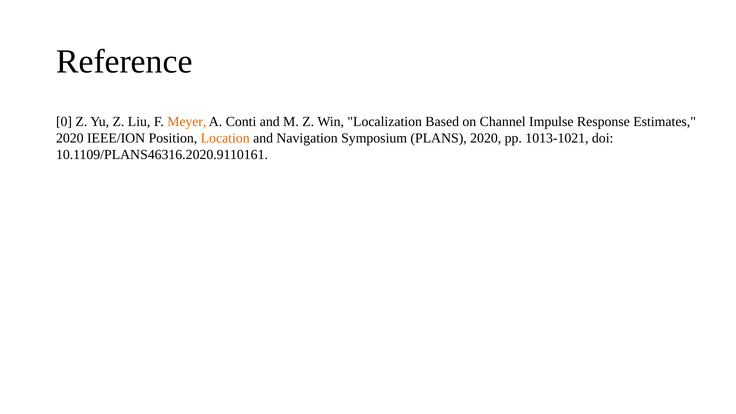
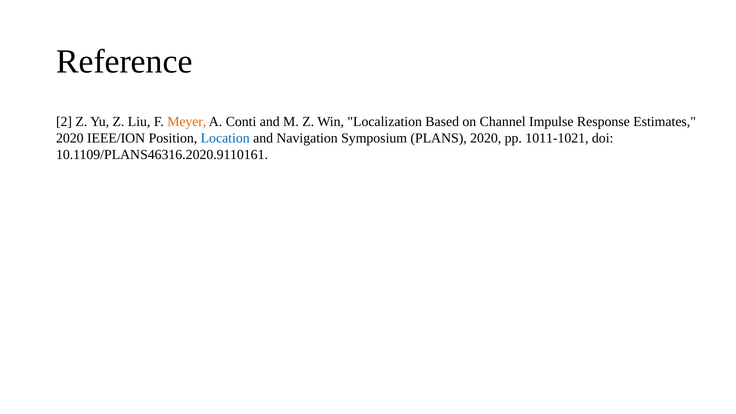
0: 0 -> 2
Location colour: orange -> blue
1013-1021: 1013-1021 -> 1011-1021
